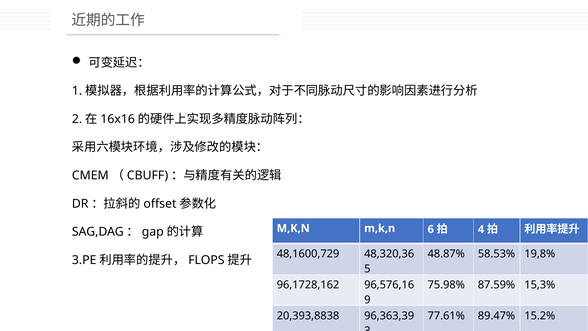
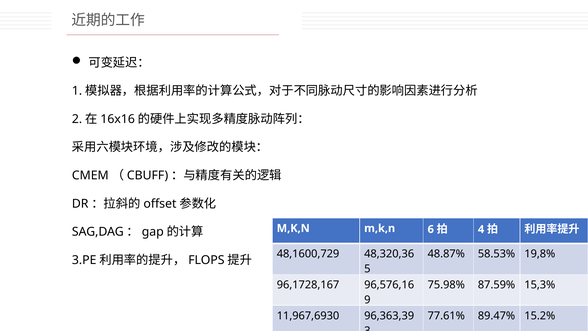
96,1728,162: 96,1728,162 -> 96,1728,167
20,393,8838: 20,393,8838 -> 11,967,6930
